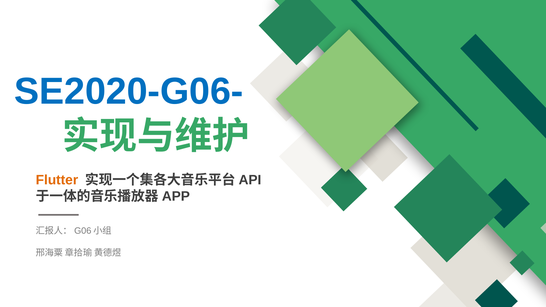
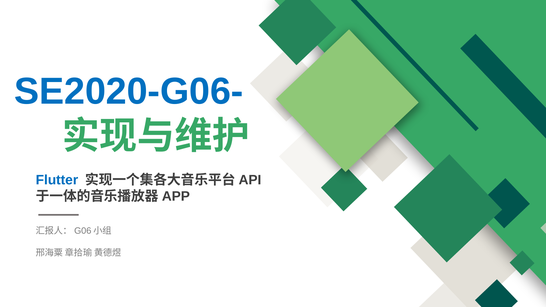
Flutter colour: orange -> blue
